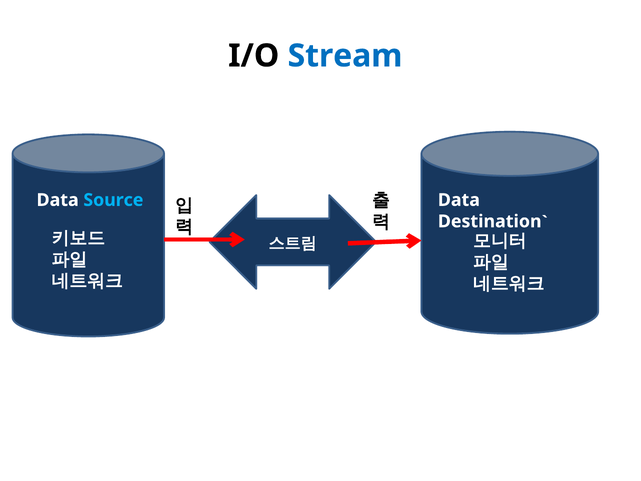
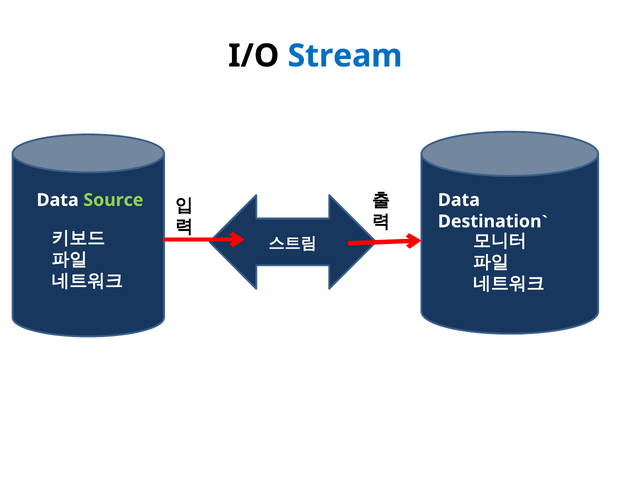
Source colour: light blue -> light green
